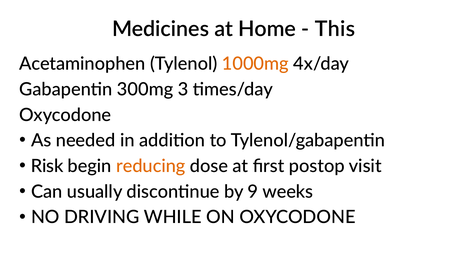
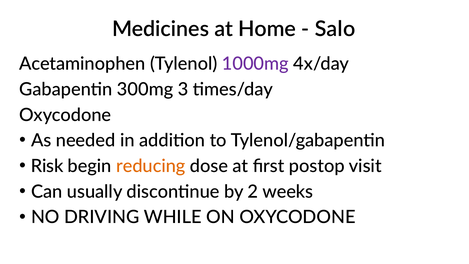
This: This -> Salo
1000mg colour: orange -> purple
9: 9 -> 2
